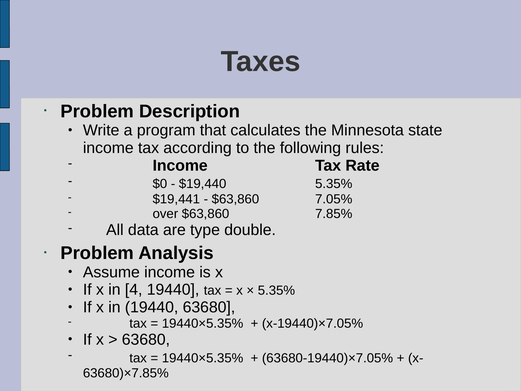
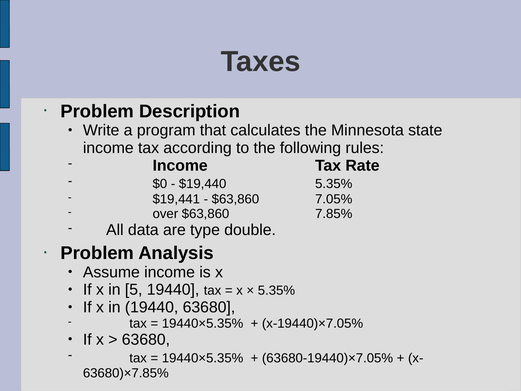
4: 4 -> 5
